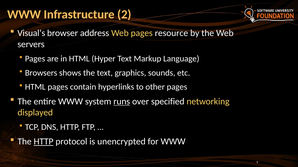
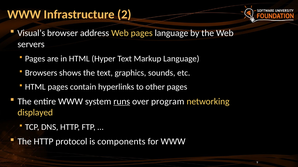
pages resource: resource -> language
specified: specified -> program
HTTP at (44, 142) underline: present -> none
unencrypted: unencrypted -> components
